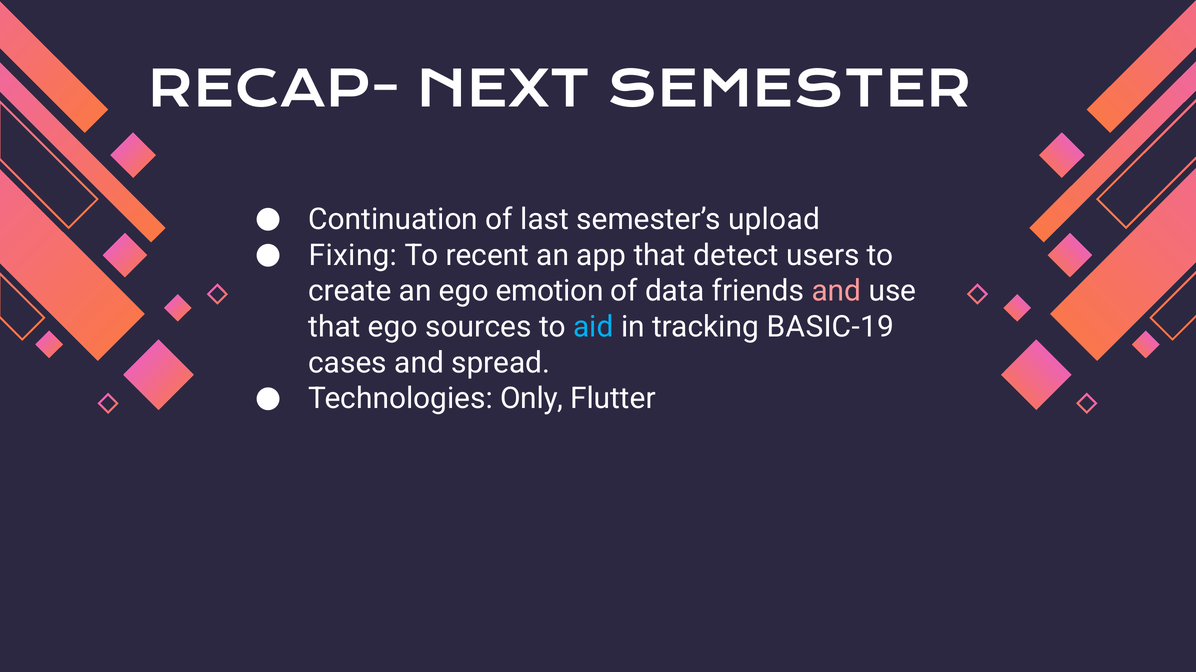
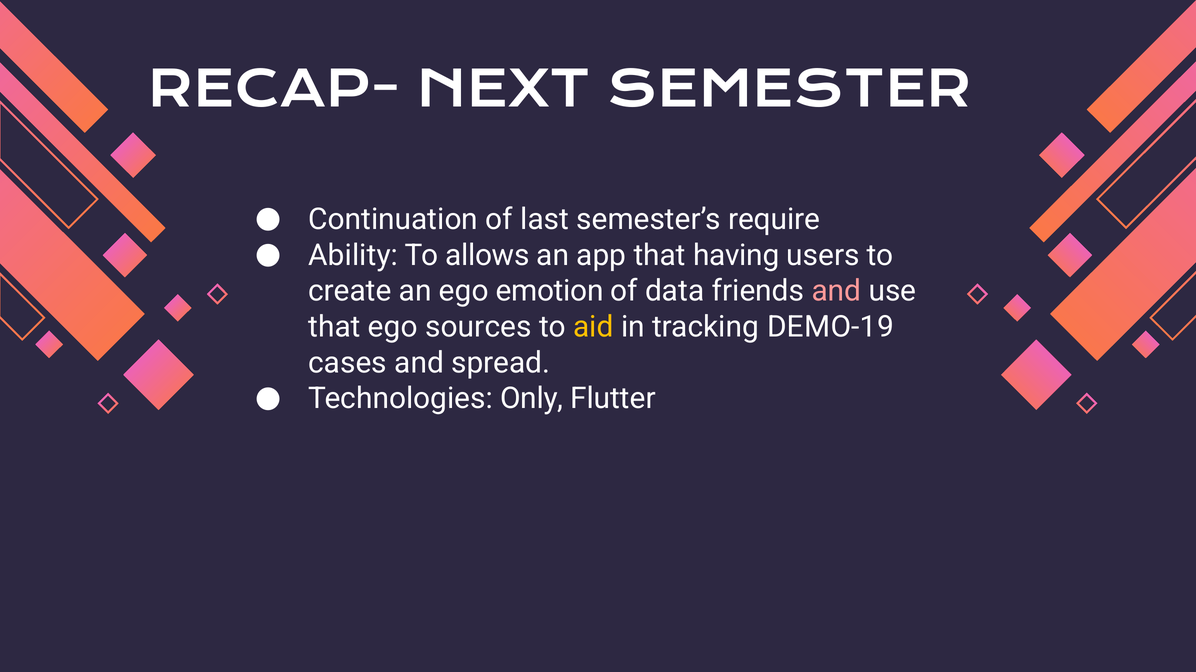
upload: upload -> require
Fixing: Fixing -> Ability
recent: recent -> allows
detect: detect -> having
aid colour: light blue -> yellow
BASIC-19: BASIC-19 -> DEMO-19
